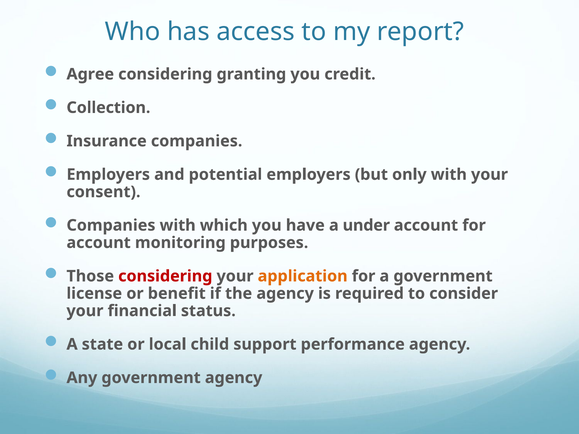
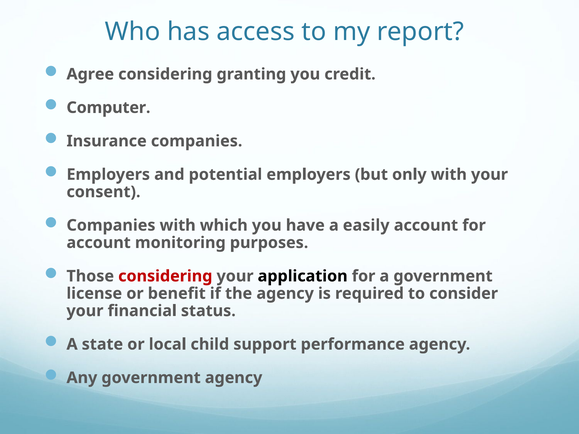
Collection: Collection -> Computer
under: under -> easily
application colour: orange -> black
